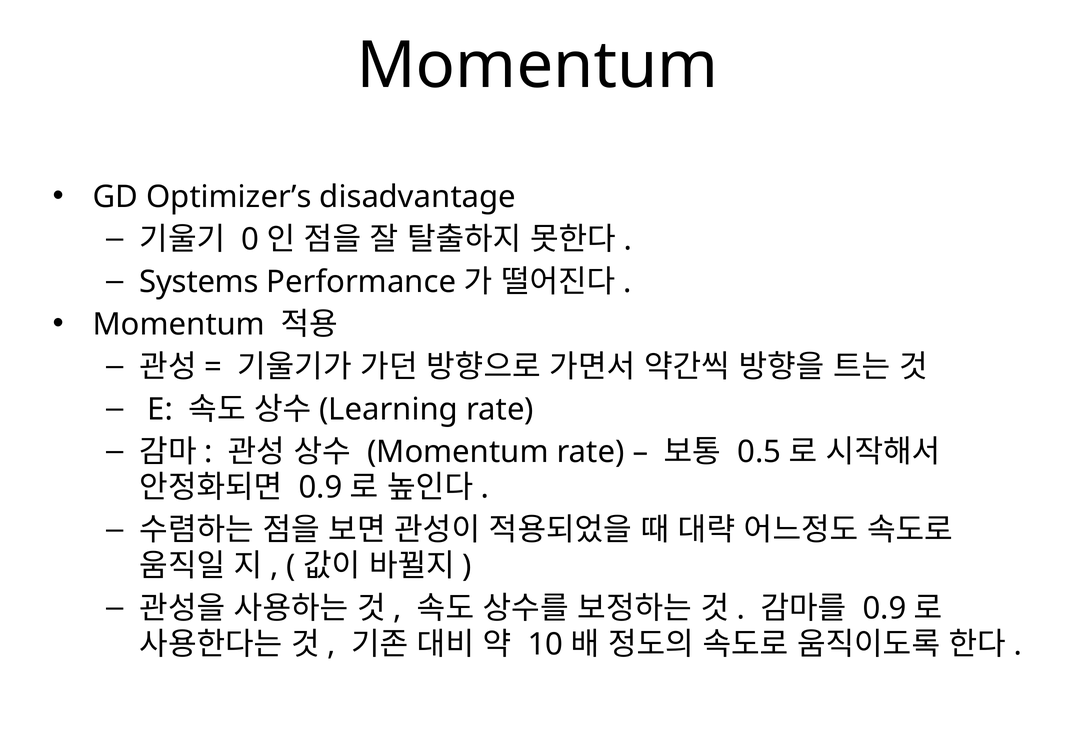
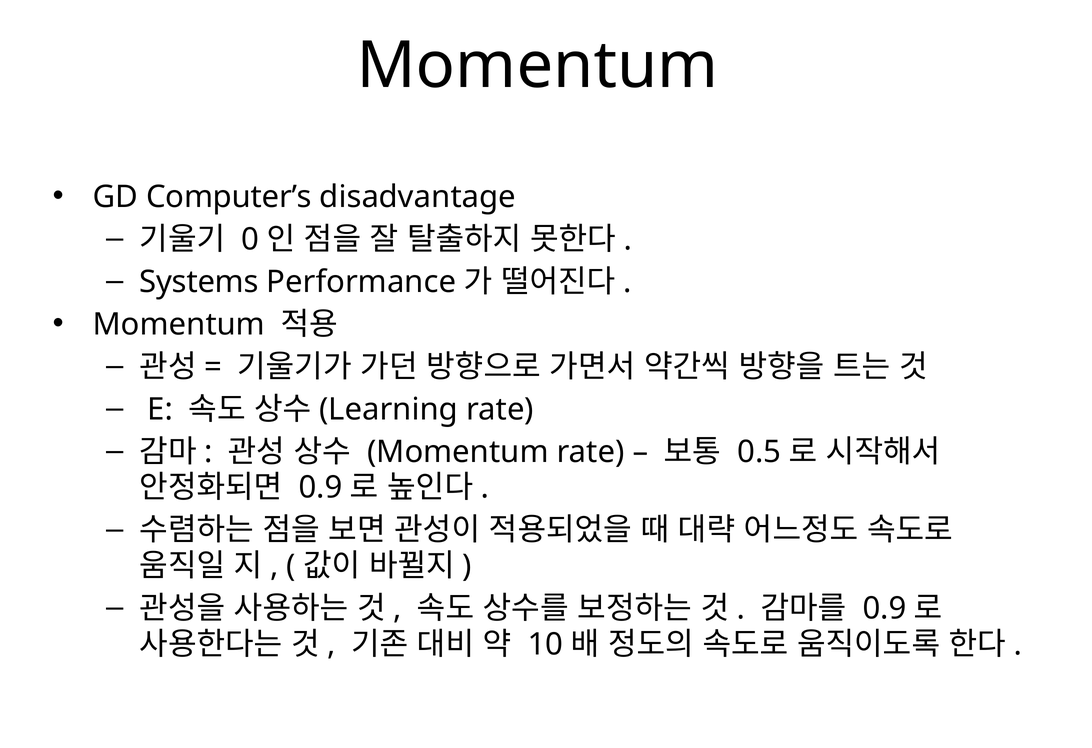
Optimizer’s: Optimizer’s -> Computer’s
